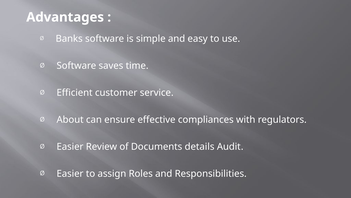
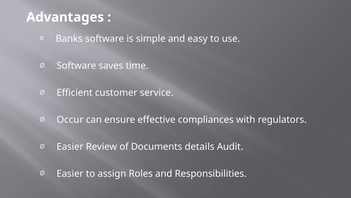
About: About -> Occur
